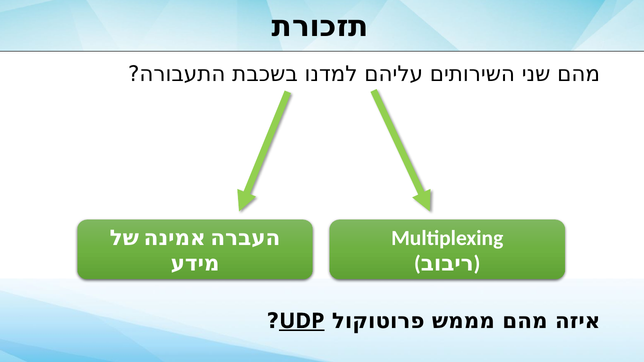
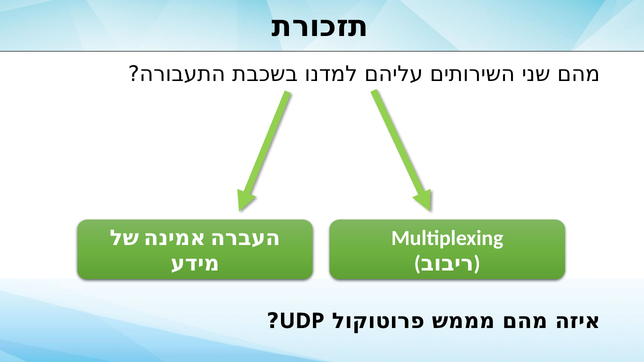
UDP underline: present -> none
